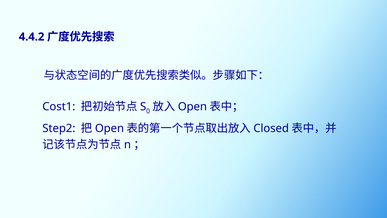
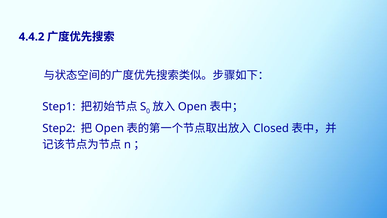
Cost1: Cost1 -> Step1
